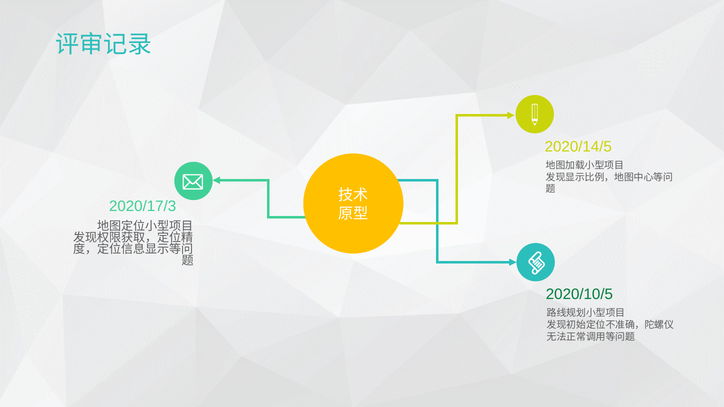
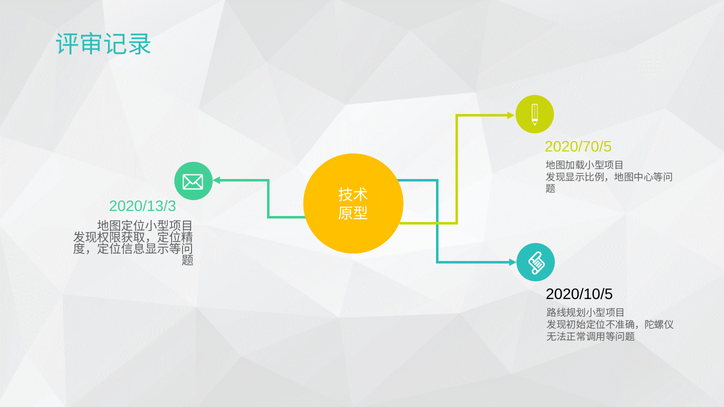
2020/14/5: 2020/14/5 -> 2020/70/5
2020/17/3: 2020/17/3 -> 2020/13/3
2020/10/5 colour: green -> black
